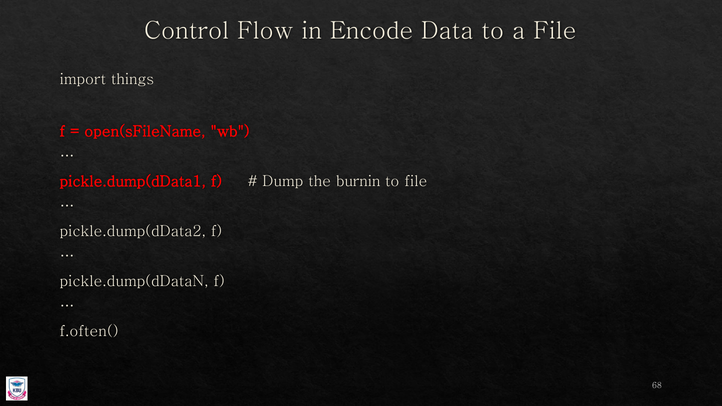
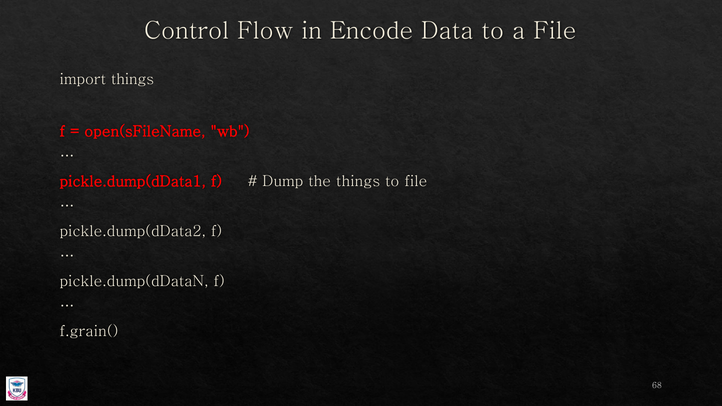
the burnin: burnin -> things
f.often(: f.often( -> f.grain(
